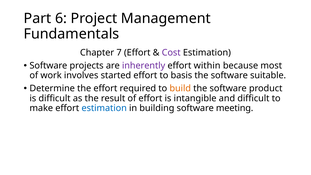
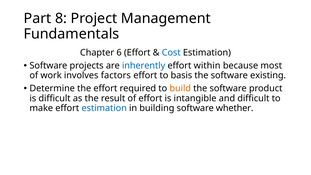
6: 6 -> 8
7: 7 -> 6
Cost colour: purple -> blue
inherently colour: purple -> blue
started: started -> factors
suitable: suitable -> existing
meeting: meeting -> whether
